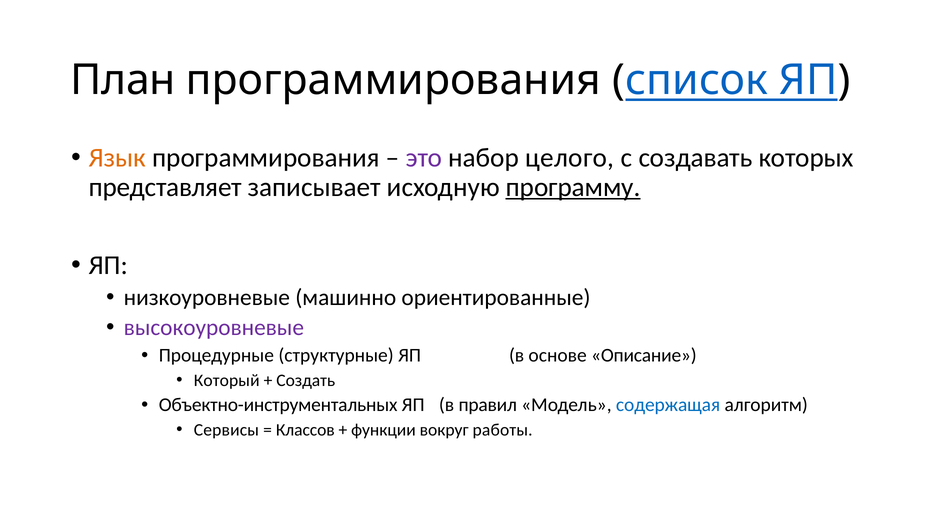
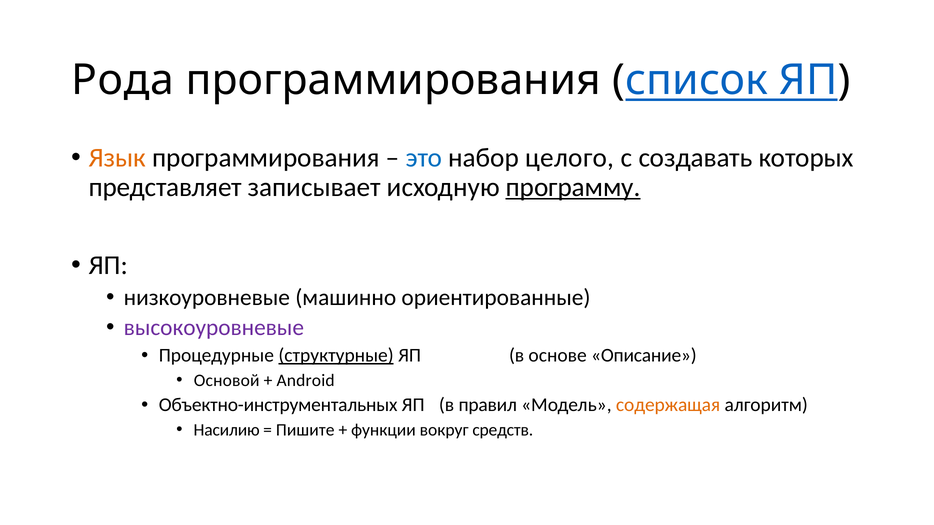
План: План -> Рода
это colour: purple -> blue
структурные underline: none -> present
Который: Который -> Основой
Создать: Создать -> Android
содержащая colour: blue -> orange
Сервисы: Сервисы -> Насилию
Классов: Классов -> Пишите
работы: работы -> средств
